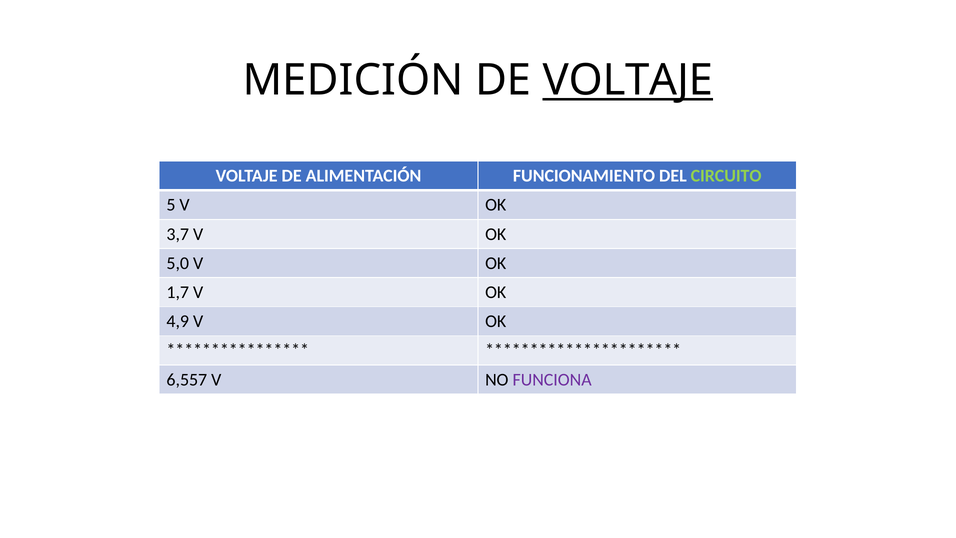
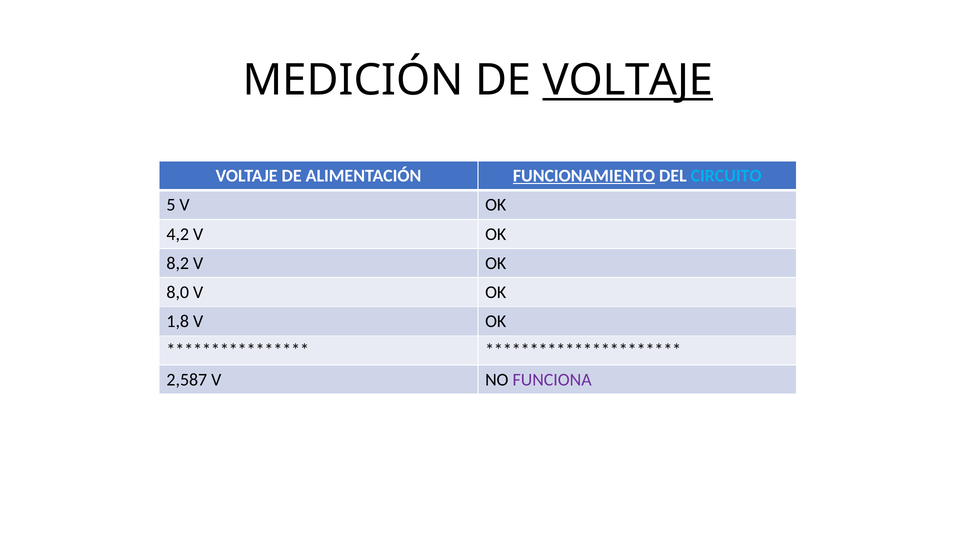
FUNCIONAMIENTO underline: none -> present
CIRCUITO colour: light green -> light blue
3,7: 3,7 -> 4,2
5,0: 5,0 -> 8,2
1,7: 1,7 -> 8,0
4,9: 4,9 -> 1,8
6,557: 6,557 -> 2,587
